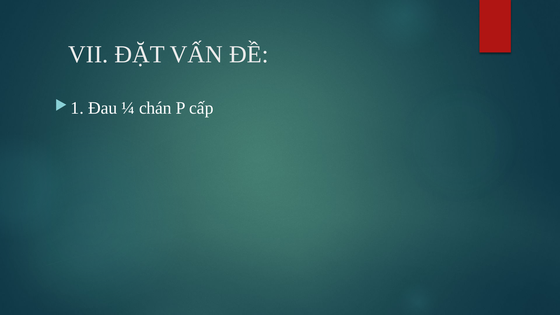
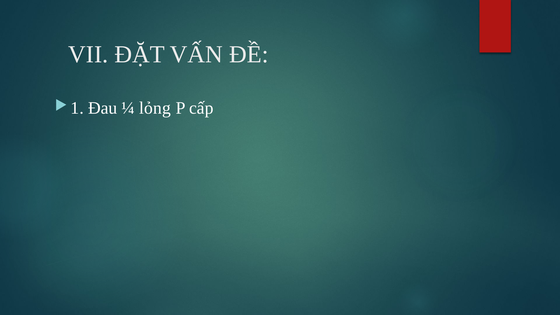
chán: chán -> lỏng
